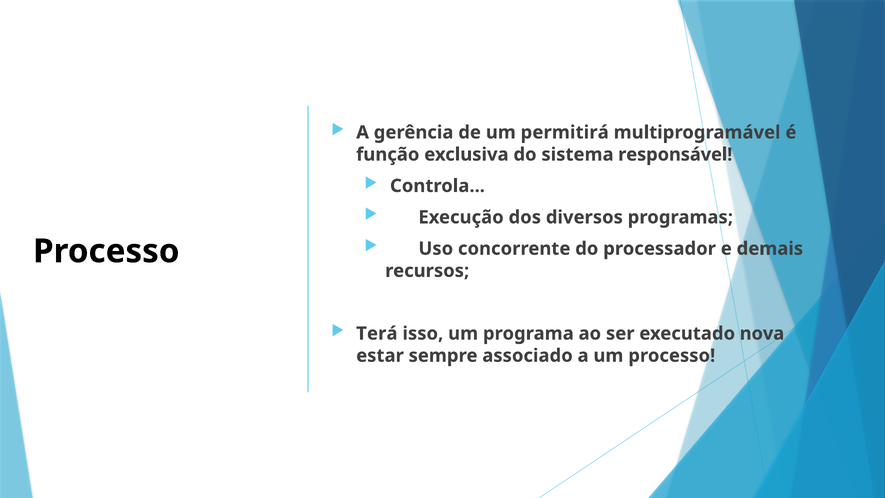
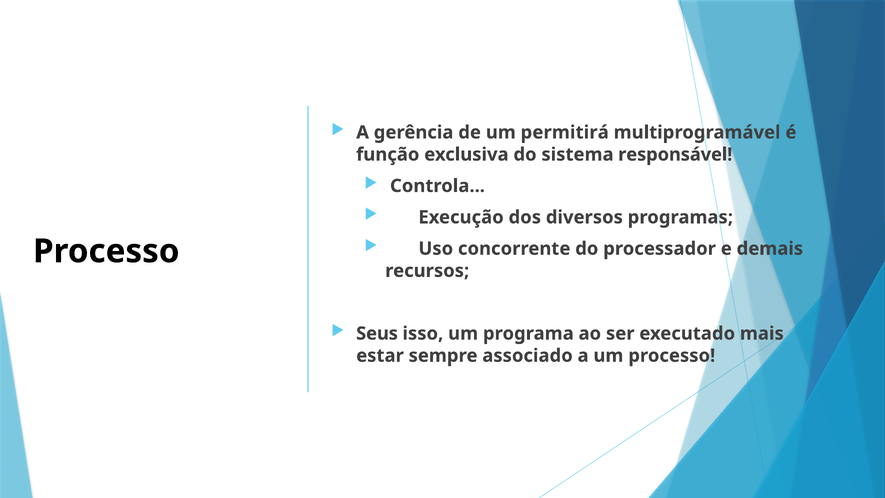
Terá: Terá -> Seus
nova: nova -> mais
